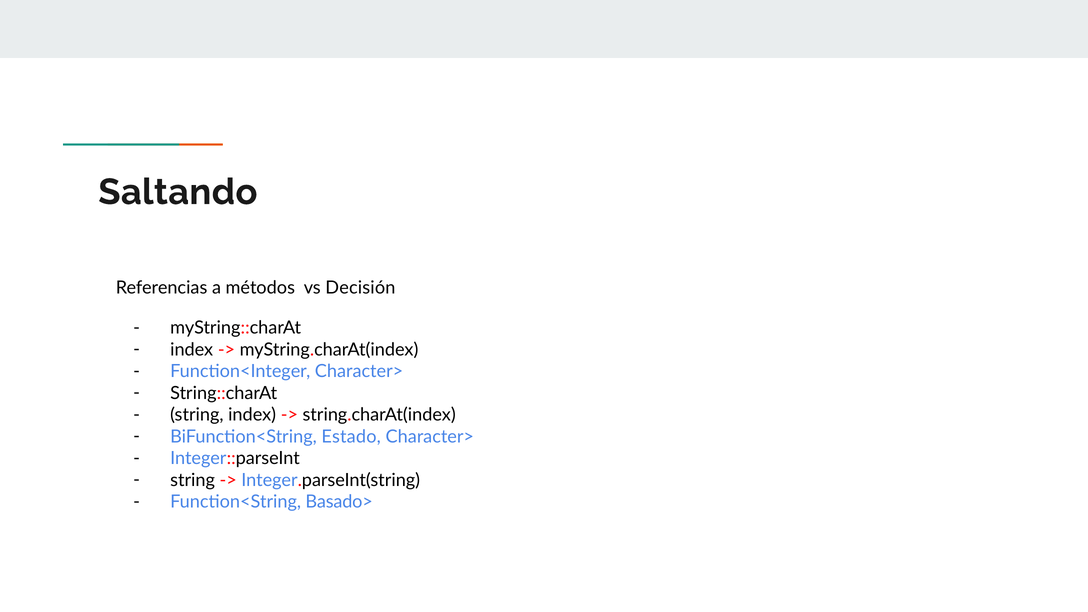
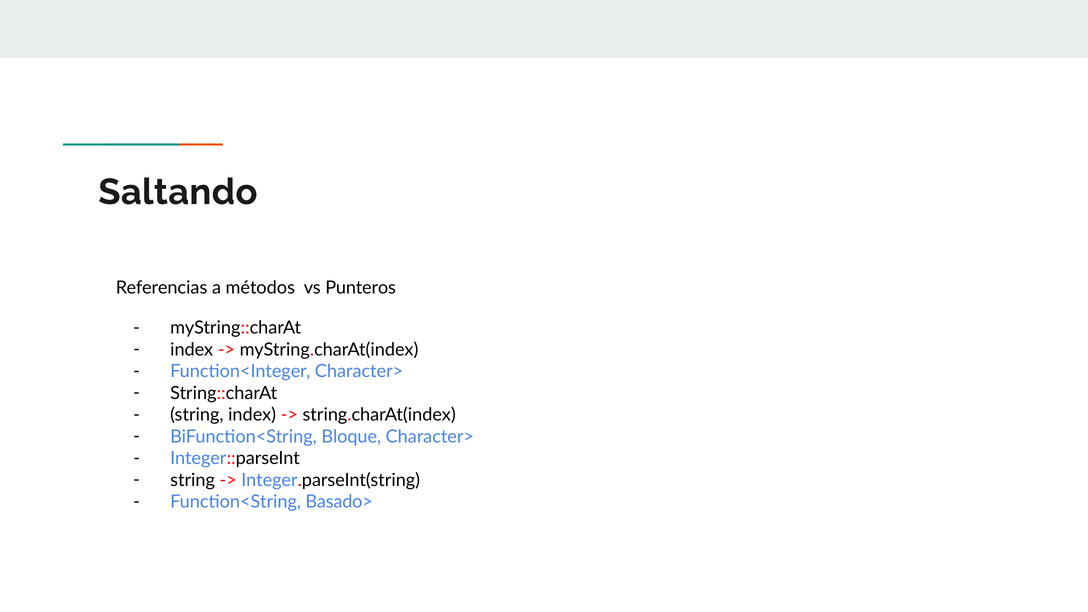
Decisión: Decisión -> Punteros
Estado: Estado -> Bloque
